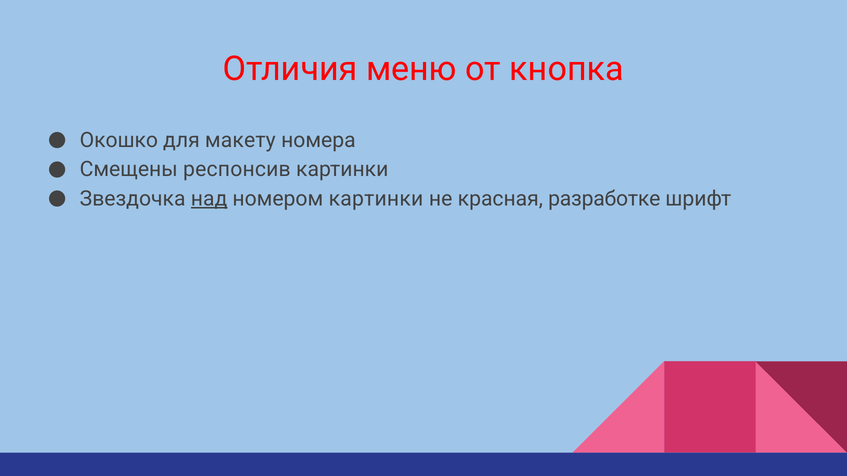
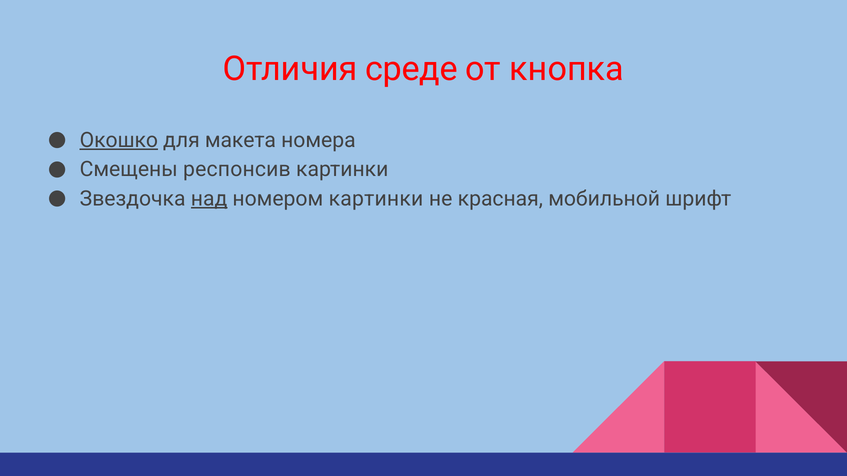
меню: меню -> среде
Окошко underline: none -> present
макету: макету -> макета
разработке: разработке -> мобильной
